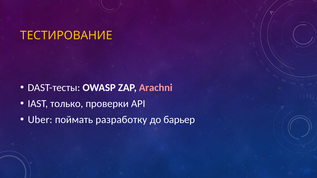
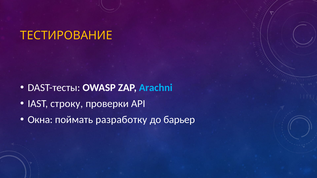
Arachni colour: pink -> light blue
только: только -> строку
Uber: Uber -> Окна
